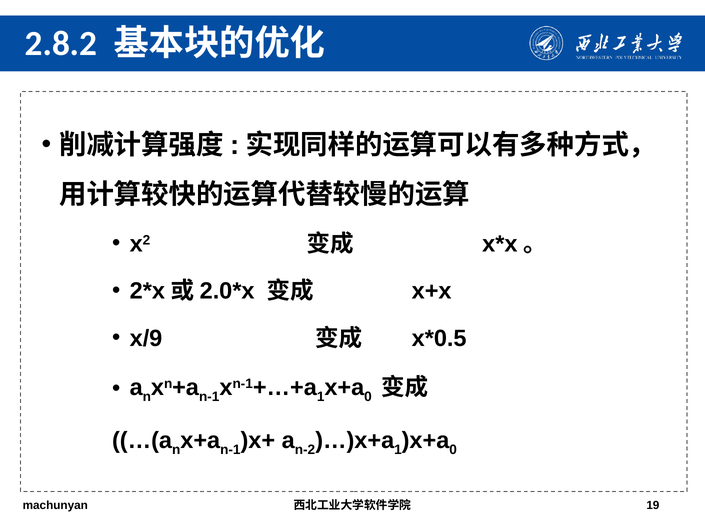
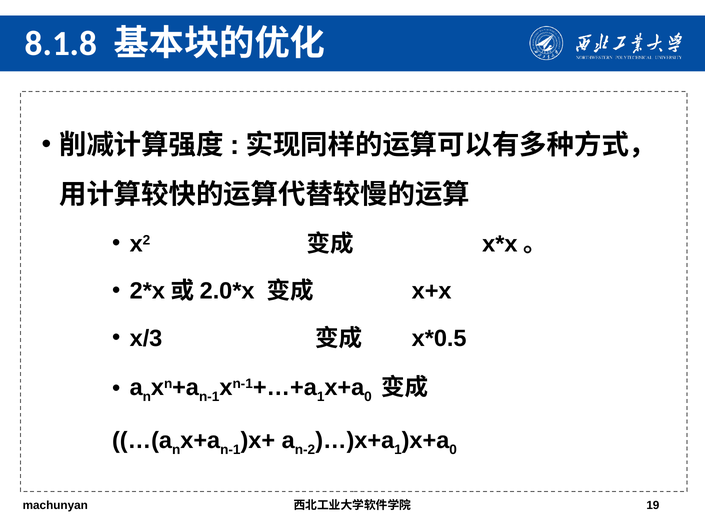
2.8.2: 2.8.2 -> 8.1.8
x/9: x/9 -> x/3
